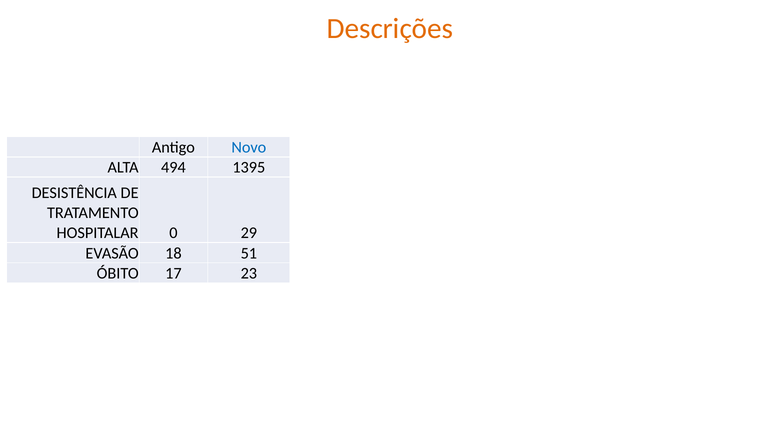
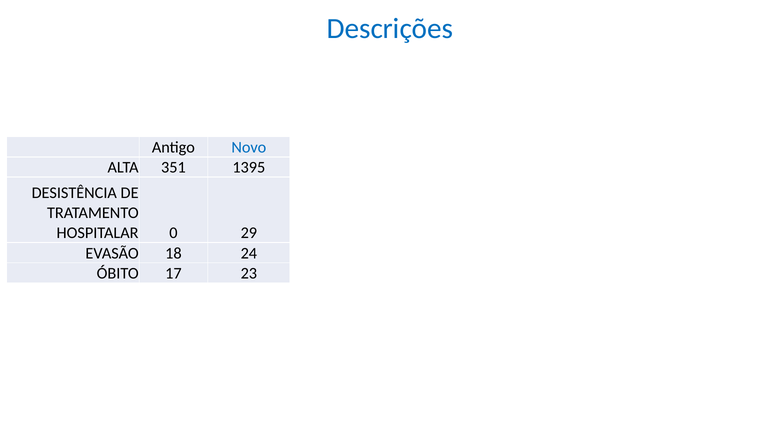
Descrições colour: orange -> blue
494: 494 -> 351
51: 51 -> 24
